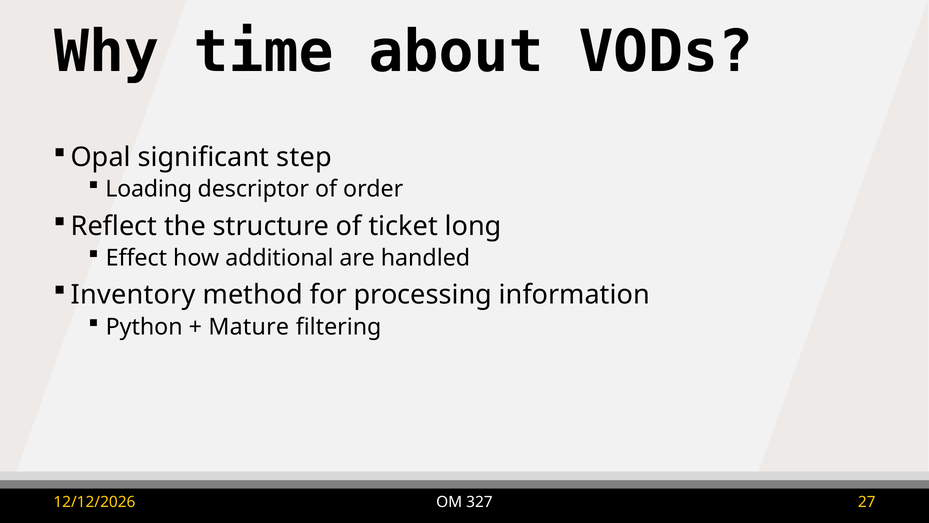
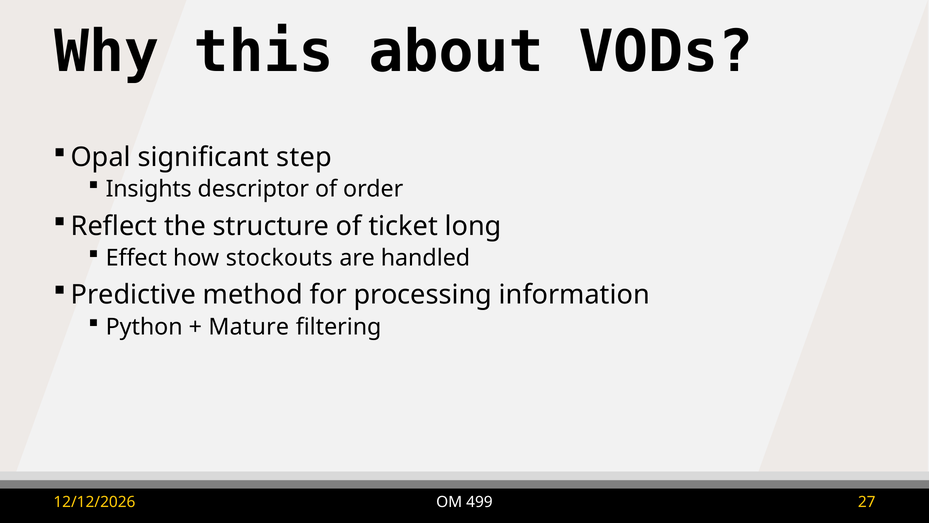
time: time -> this
Loading: Loading -> Insights
additional: additional -> stockouts
Inventory: Inventory -> Predictive
327: 327 -> 499
